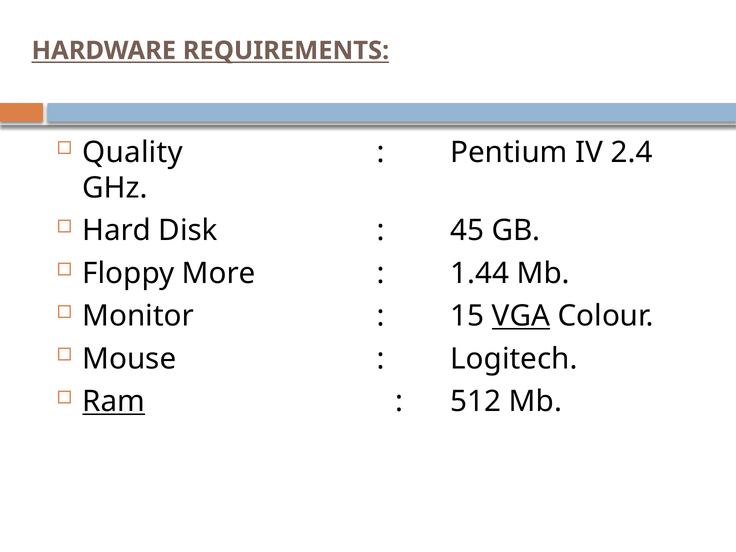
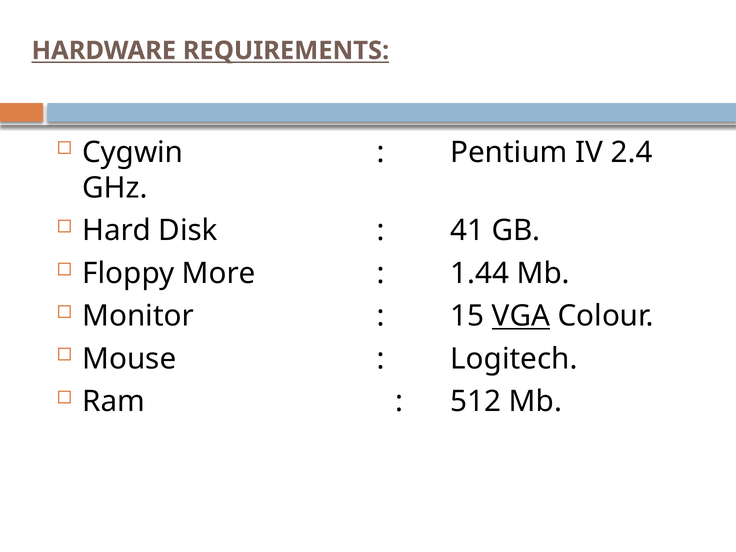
Quality: Quality -> Cygwin
45: 45 -> 41
Ram underline: present -> none
